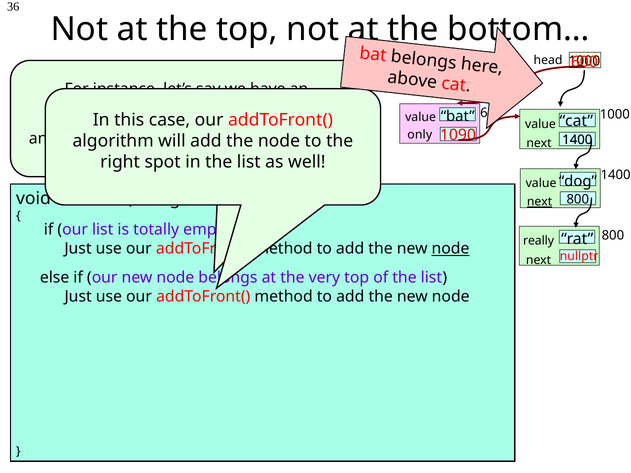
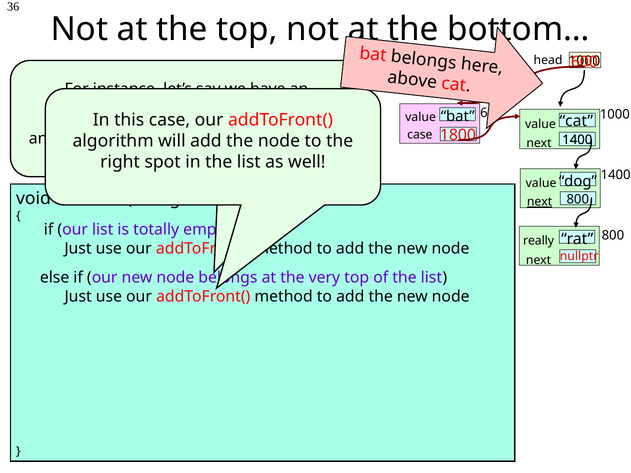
1090: 1090 -> 1800
only at (420, 135): only -> case
node at (450, 249) underline: present -> none
